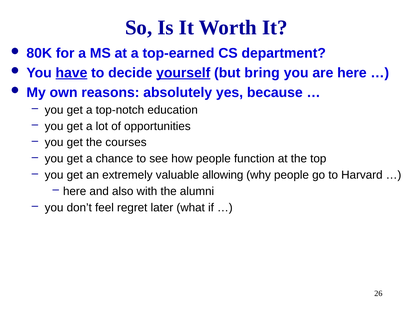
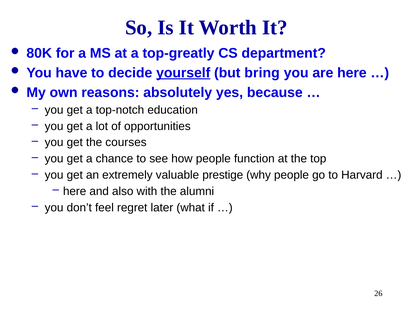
top-earned: top-earned -> top-greatly
have underline: present -> none
allowing: allowing -> prestige
